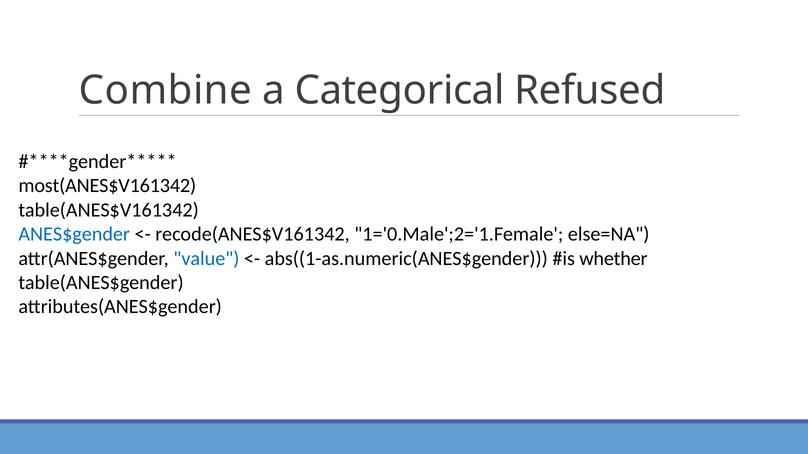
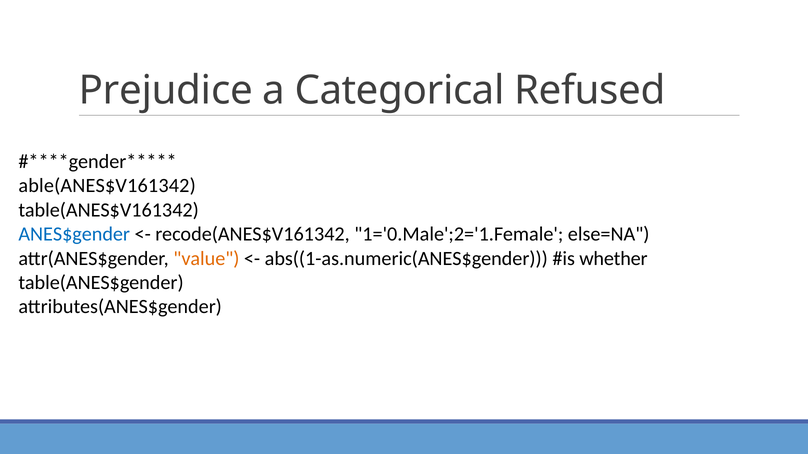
Combine: Combine -> Prejudice
most(ANES$V161342: most(ANES$V161342 -> able(ANES$V161342
value colour: blue -> orange
